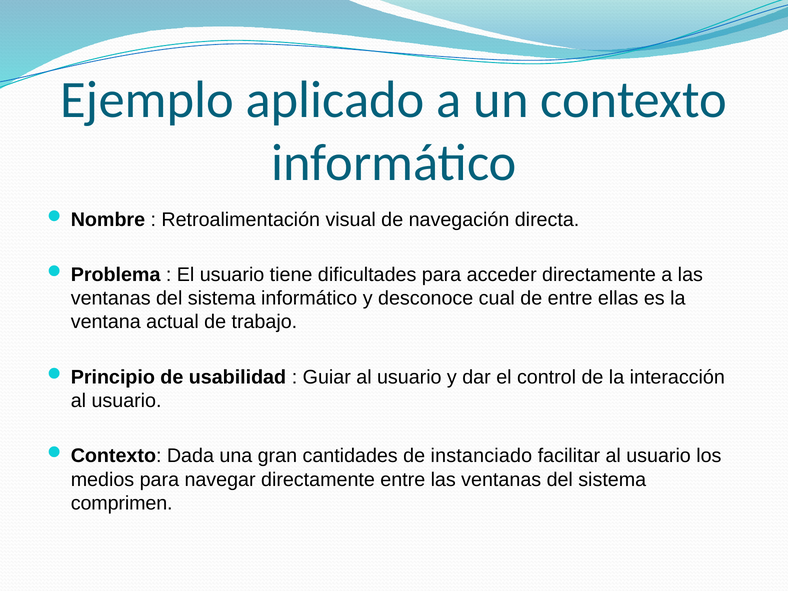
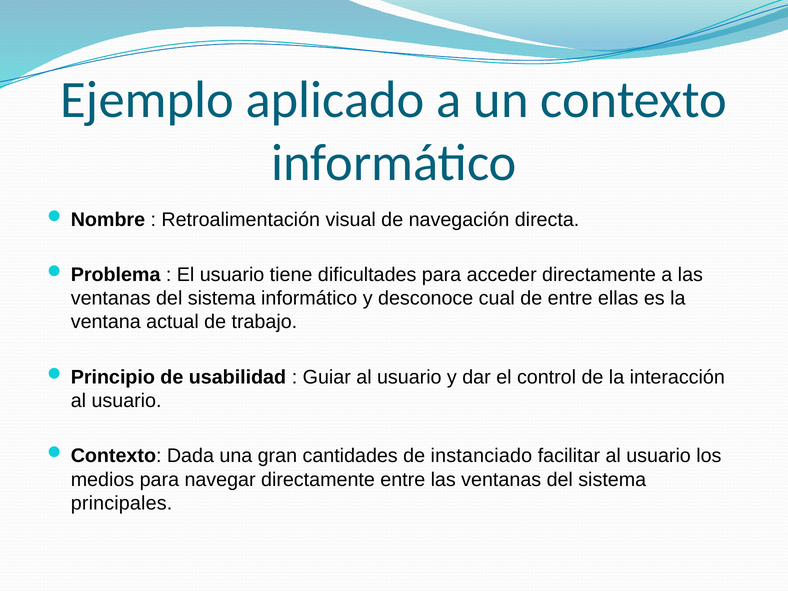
comprimen: comprimen -> principales
